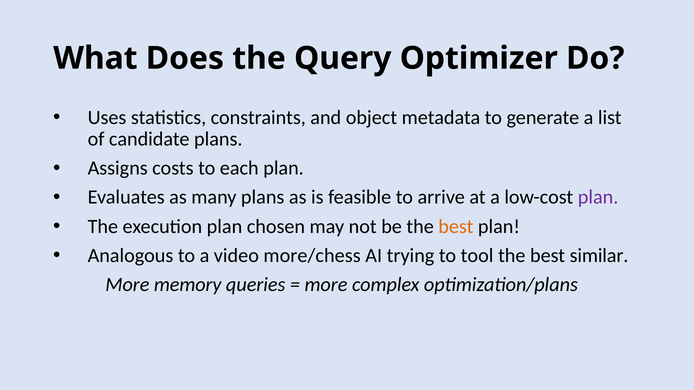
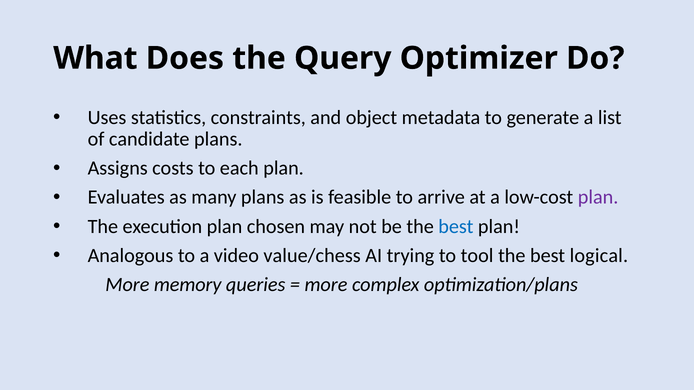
best at (456, 227) colour: orange -> blue
more/chess: more/chess -> value/chess
similar: similar -> logical
